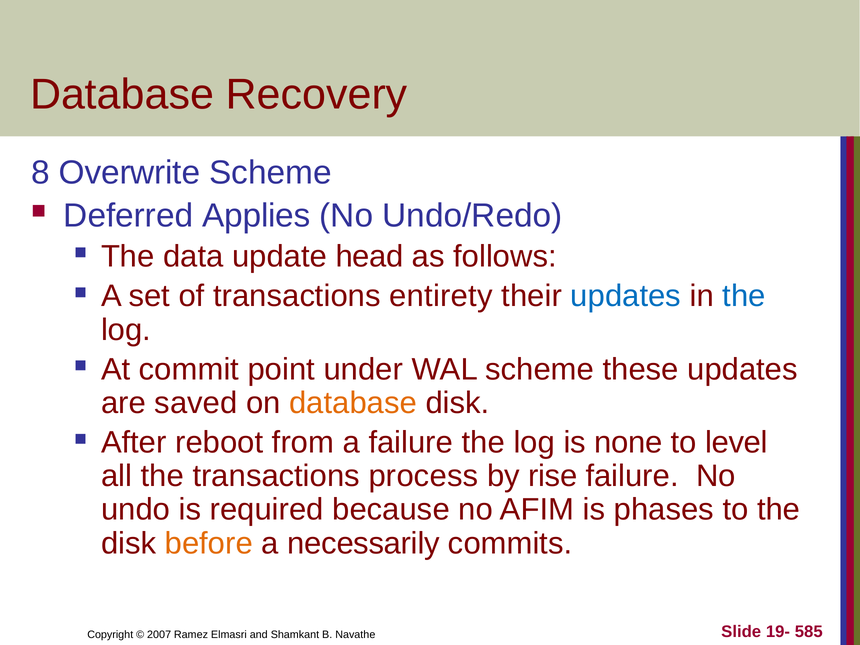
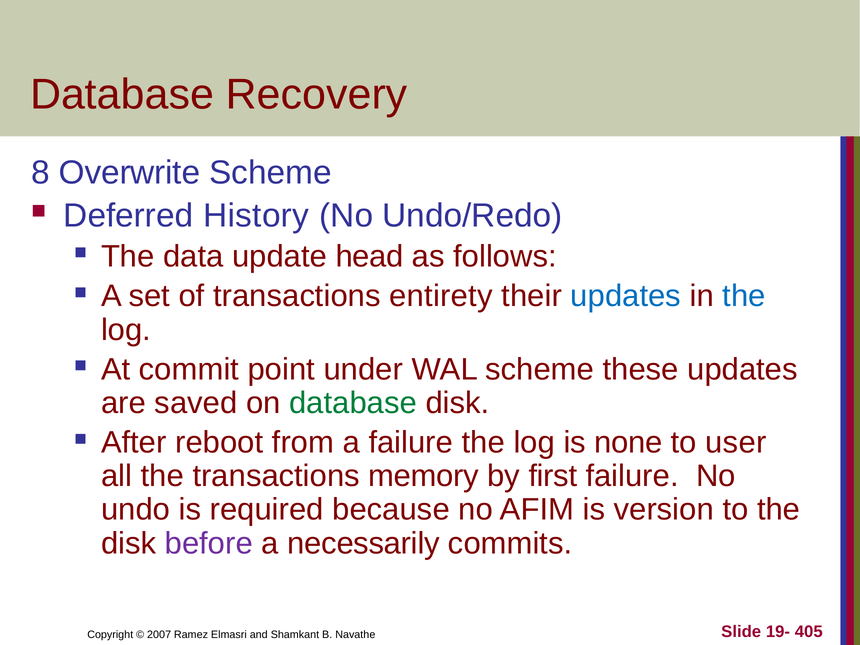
Applies: Applies -> History
database at (353, 403) colour: orange -> green
level: level -> user
process: process -> memory
rise: rise -> first
phases: phases -> version
before colour: orange -> purple
585: 585 -> 405
